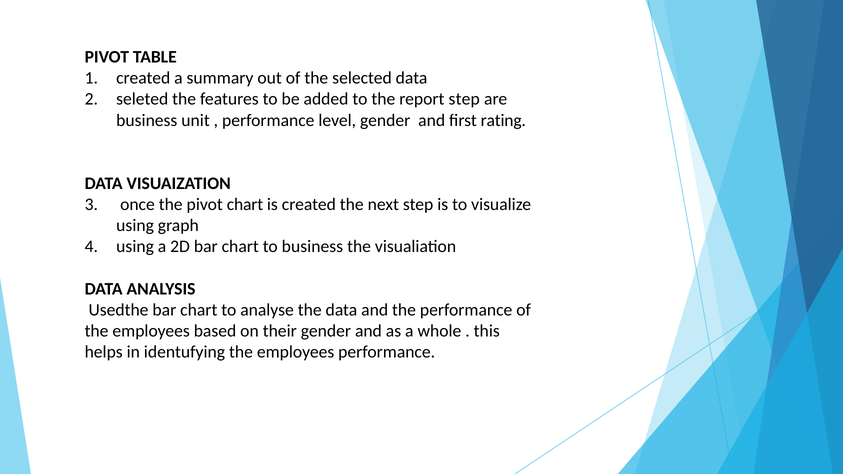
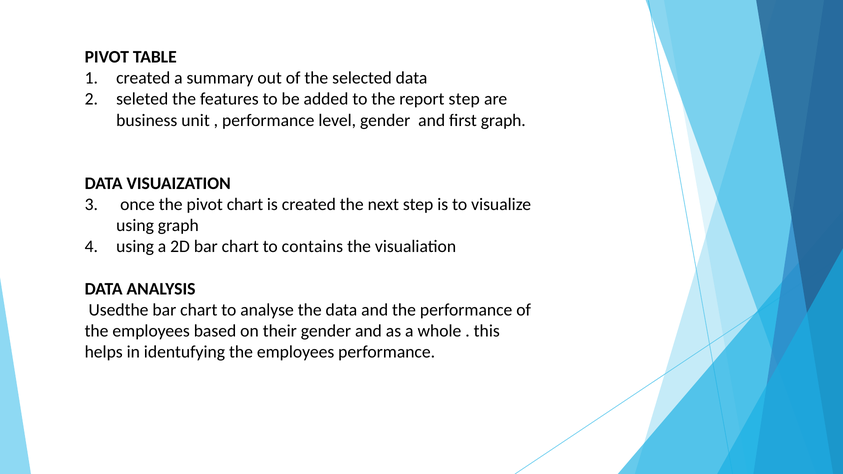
first rating: rating -> graph
to business: business -> contains
